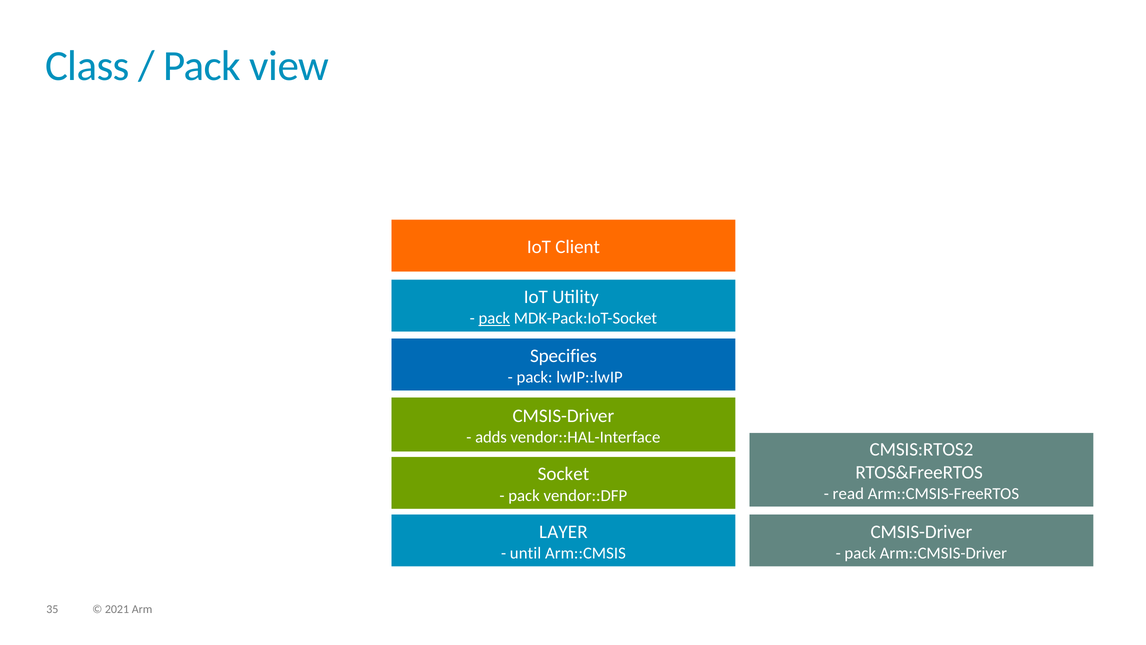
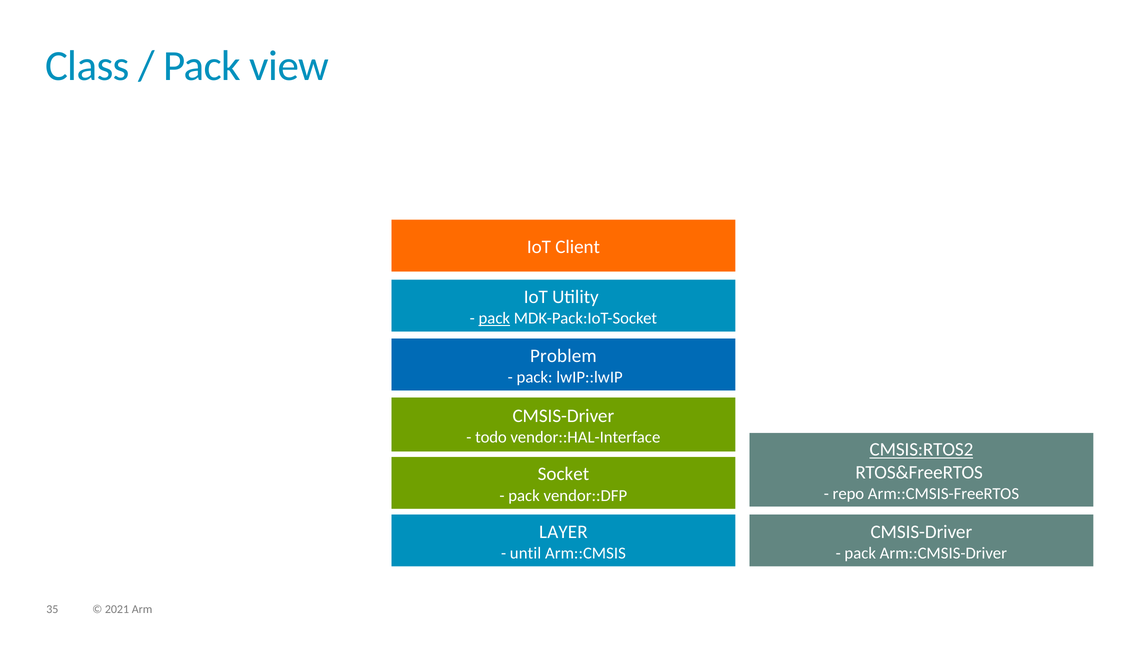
Specifies: Specifies -> Problem
adds: adds -> todo
CMSIS:RTOS2 underline: none -> present
read: read -> repo
